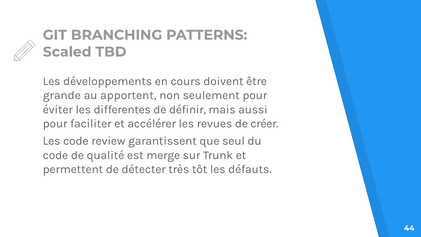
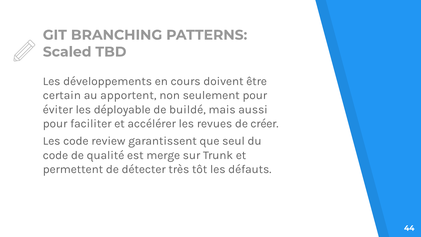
grande: grande -> certain
differentes: differentes -> déployable
définir: définir -> buildé
